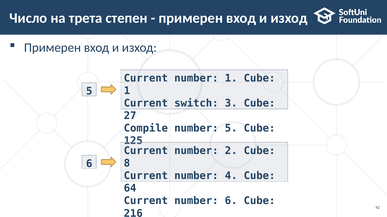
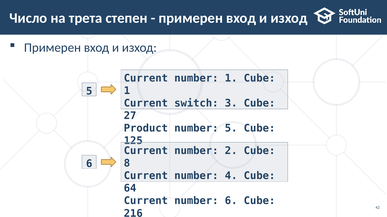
Compile: Compile -> Product
